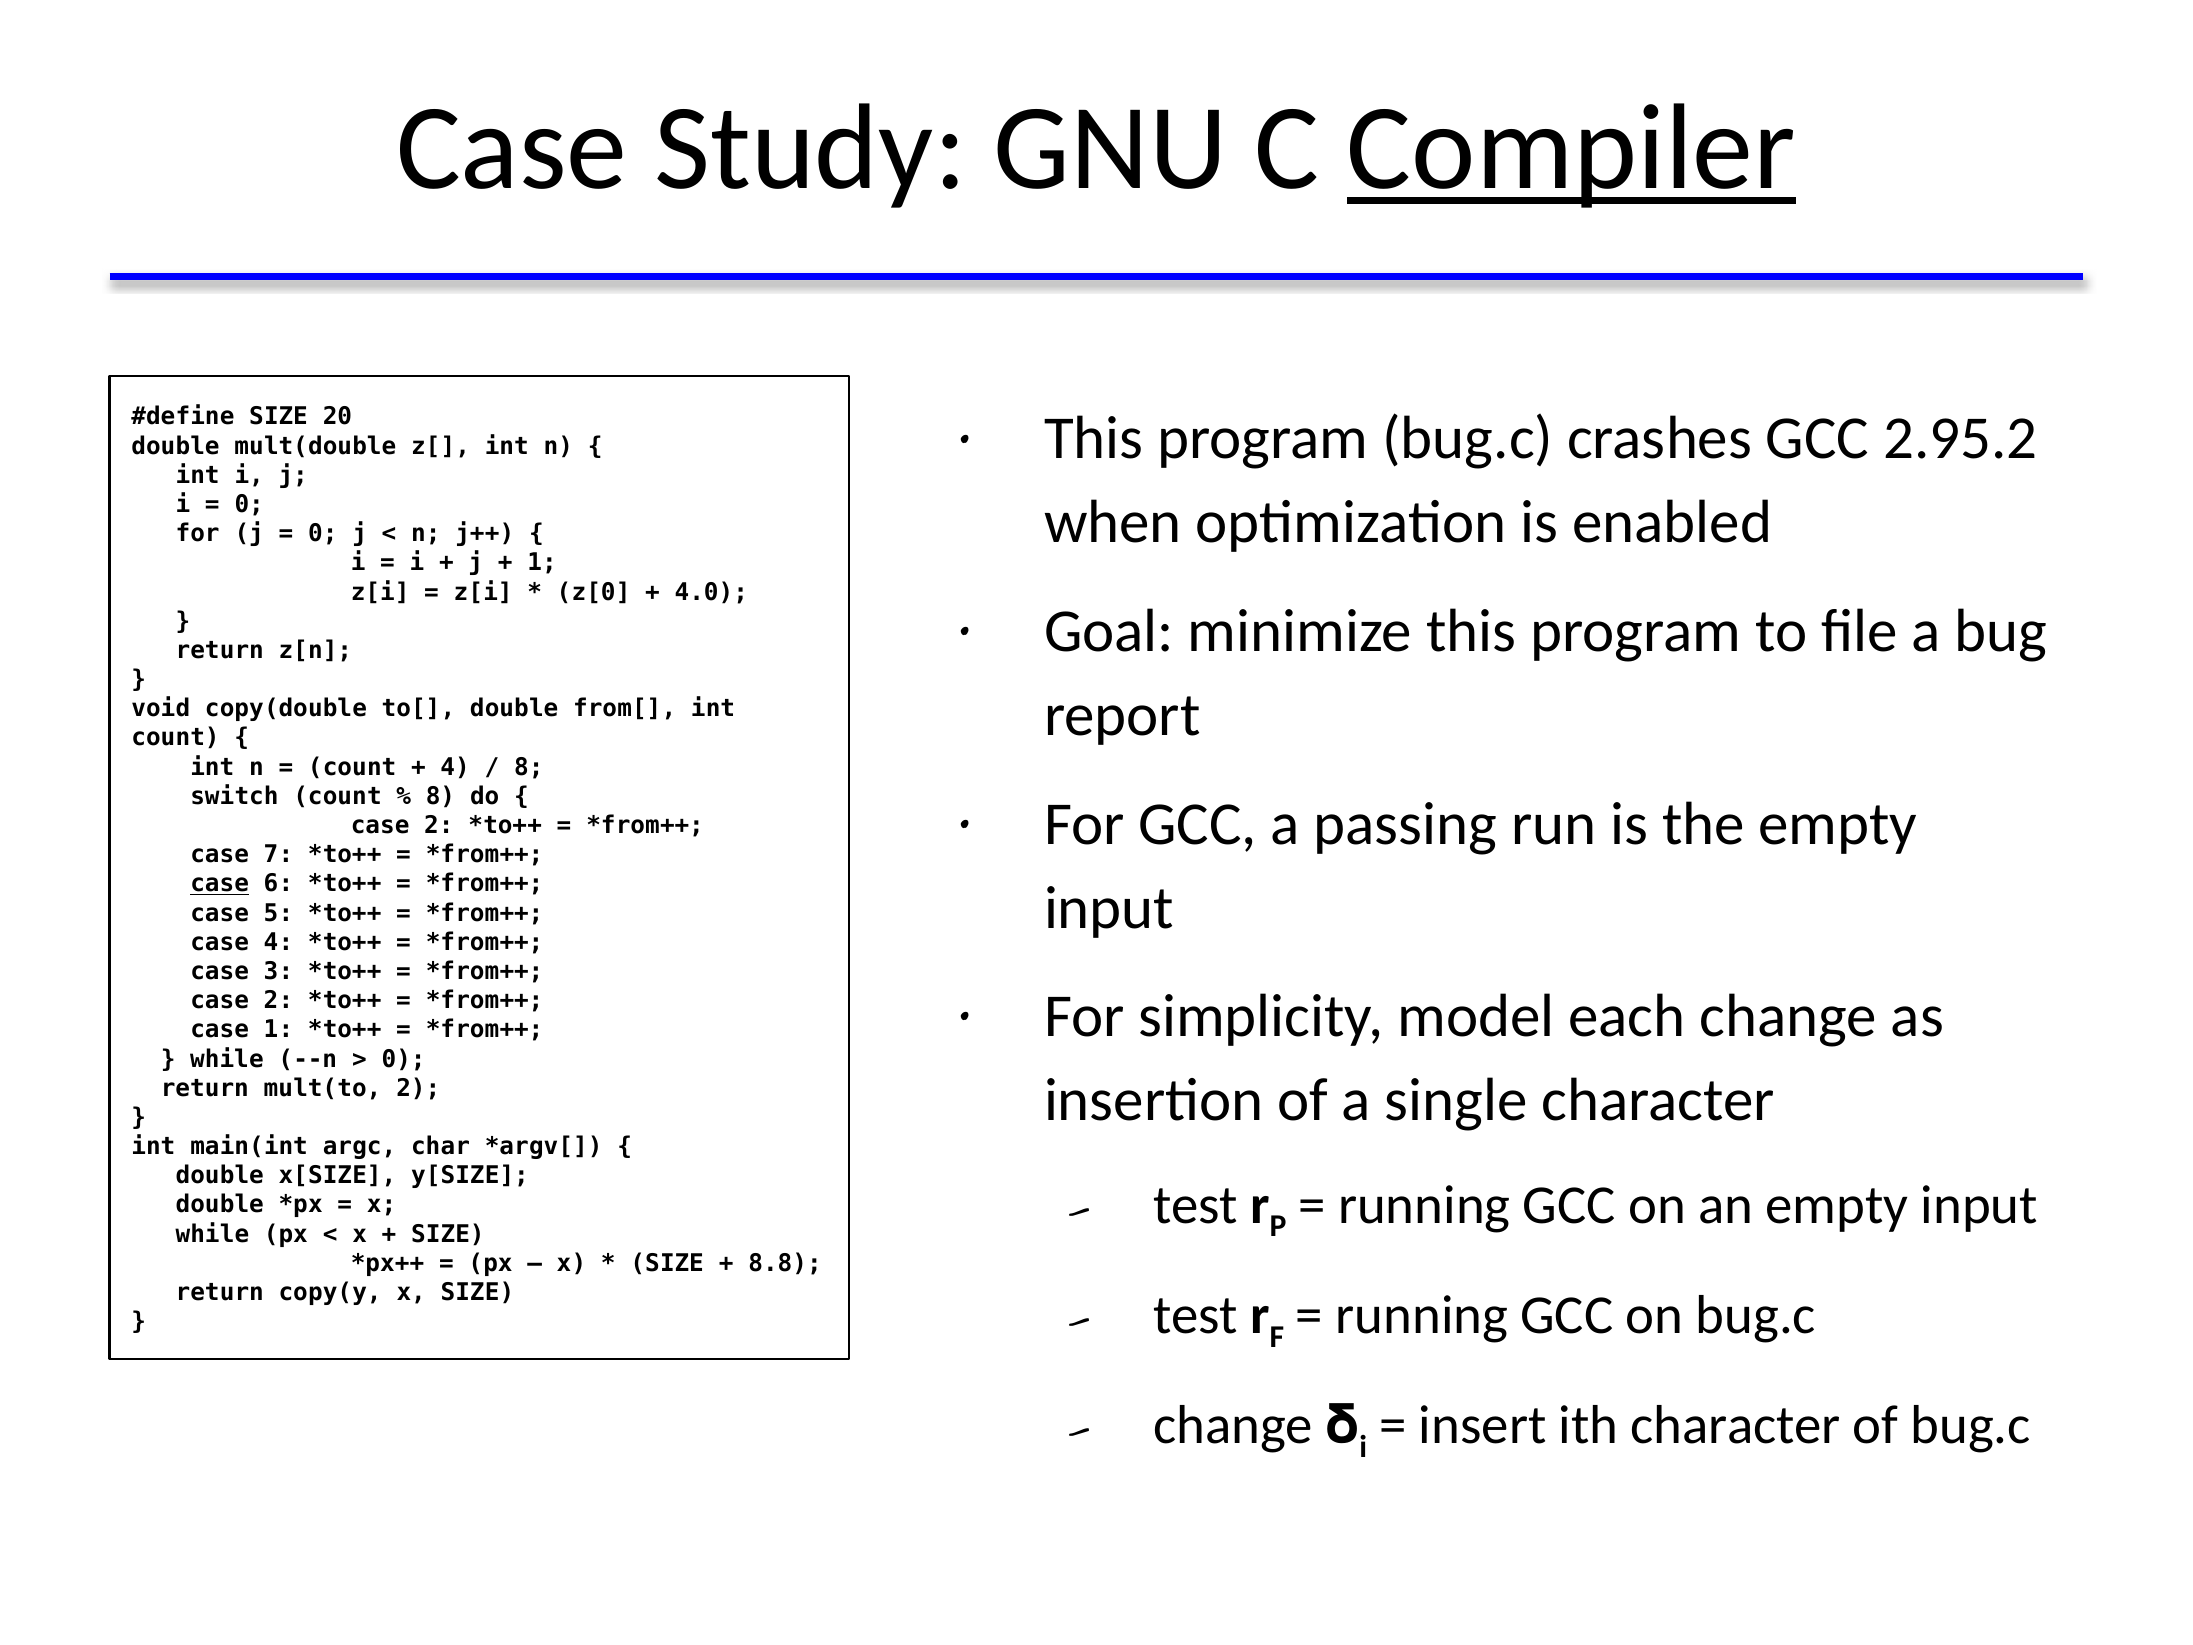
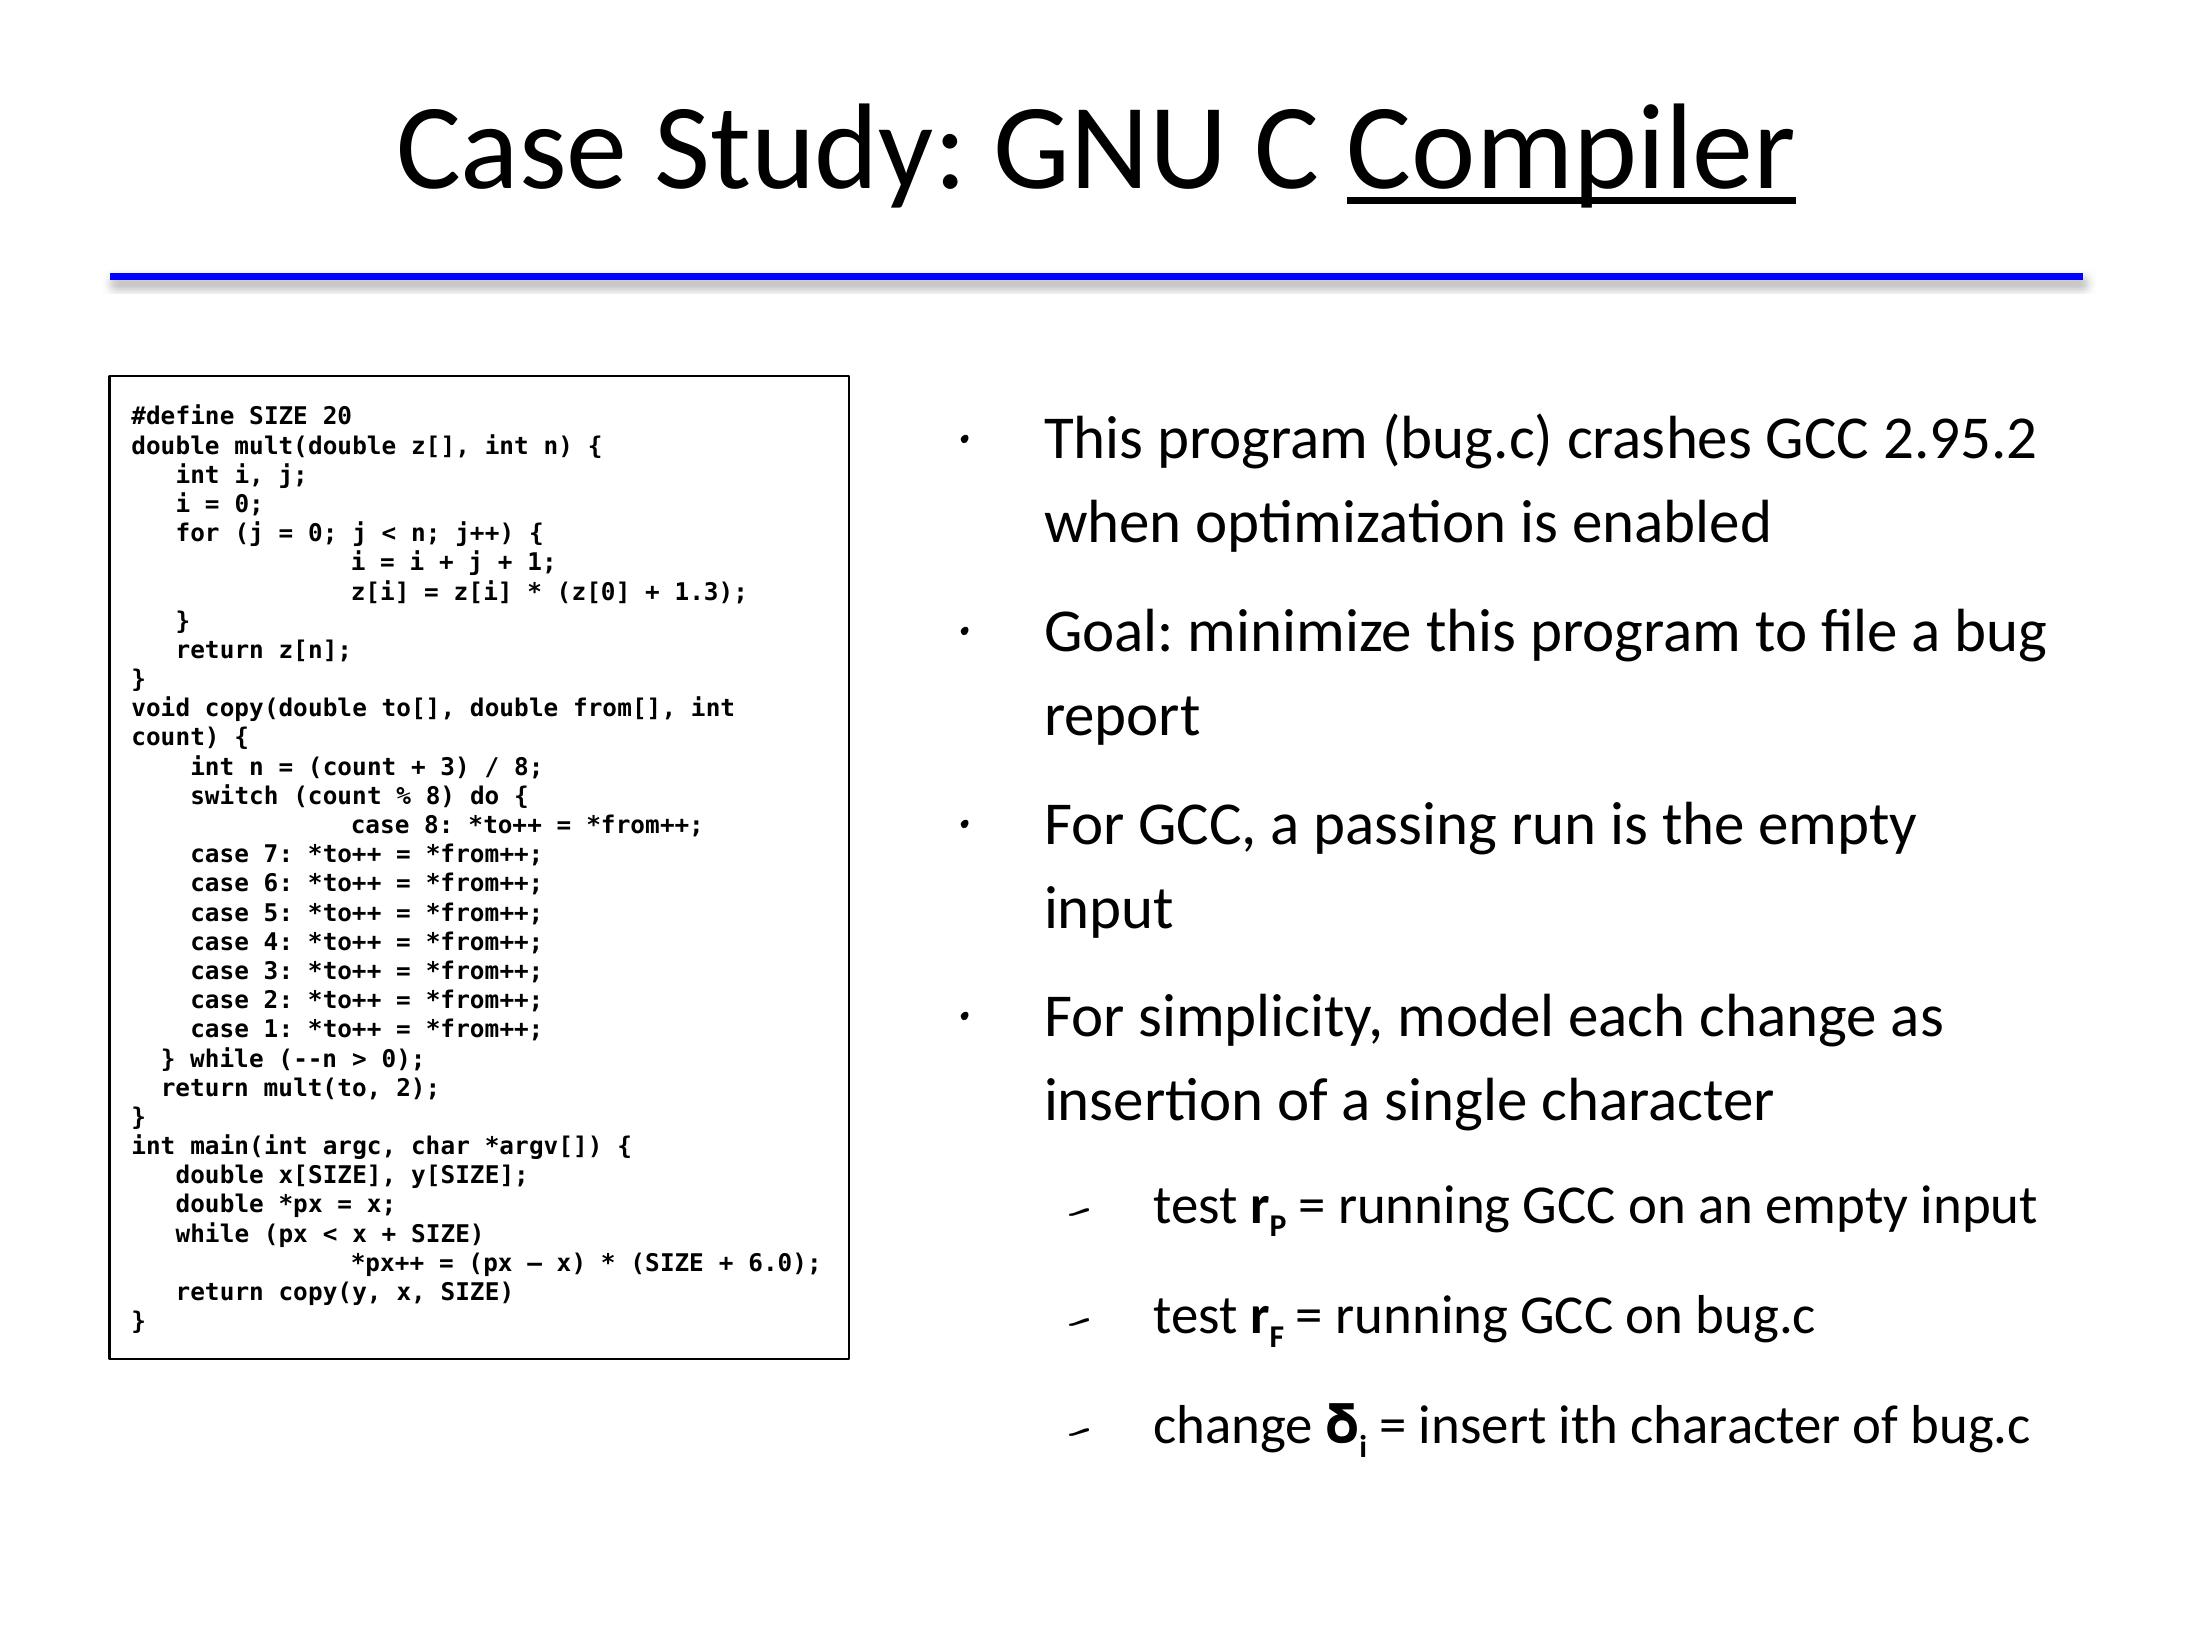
4.0: 4.0 -> 1.3
4 at (455, 767): 4 -> 3
2 at (439, 825): 2 -> 8
case at (220, 884) underline: present -> none
8.8: 8.8 -> 6.0
